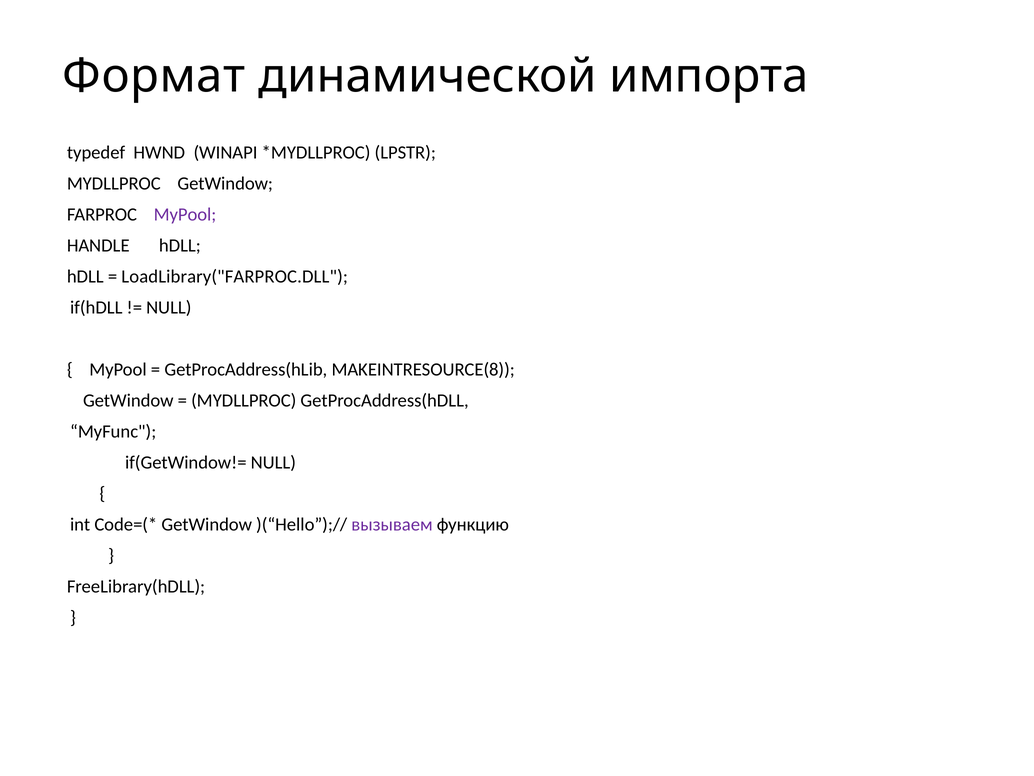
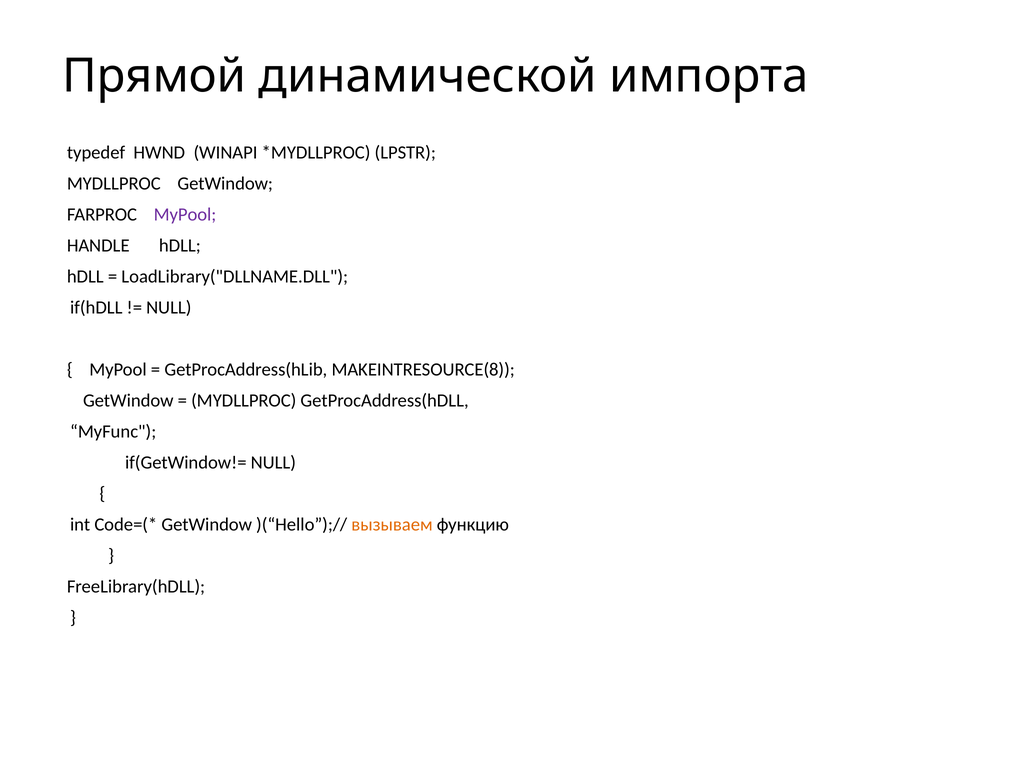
Формат: Формат -> Прямой
LoadLibrary("FARPROC.DLL: LoadLibrary("FARPROC.DLL -> LoadLibrary("DLLNAME.DLL
вызываем colour: purple -> orange
